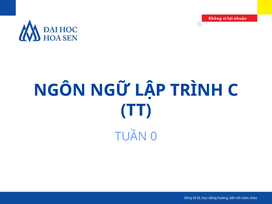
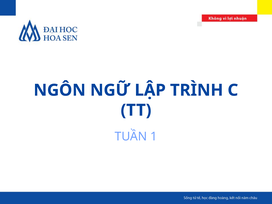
0: 0 -> 1
